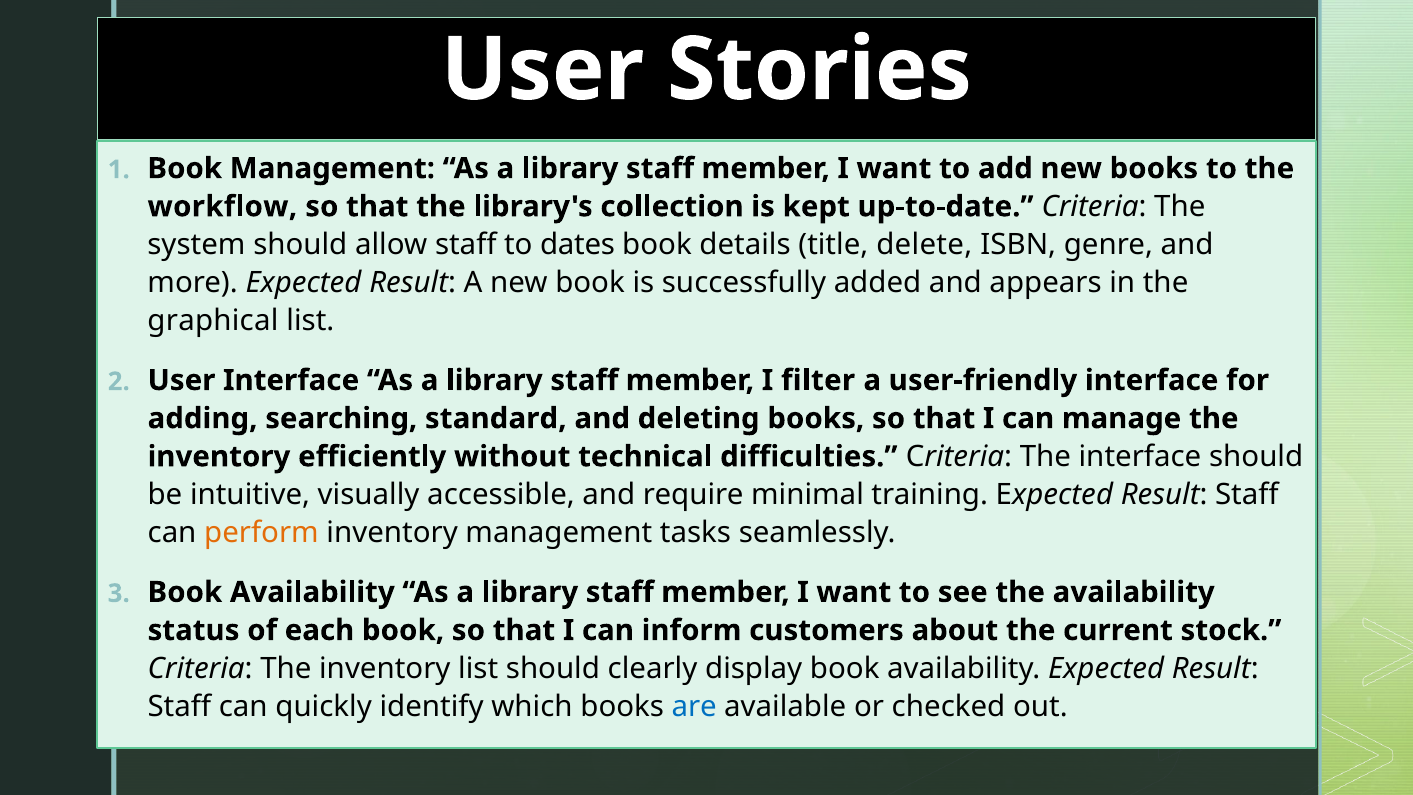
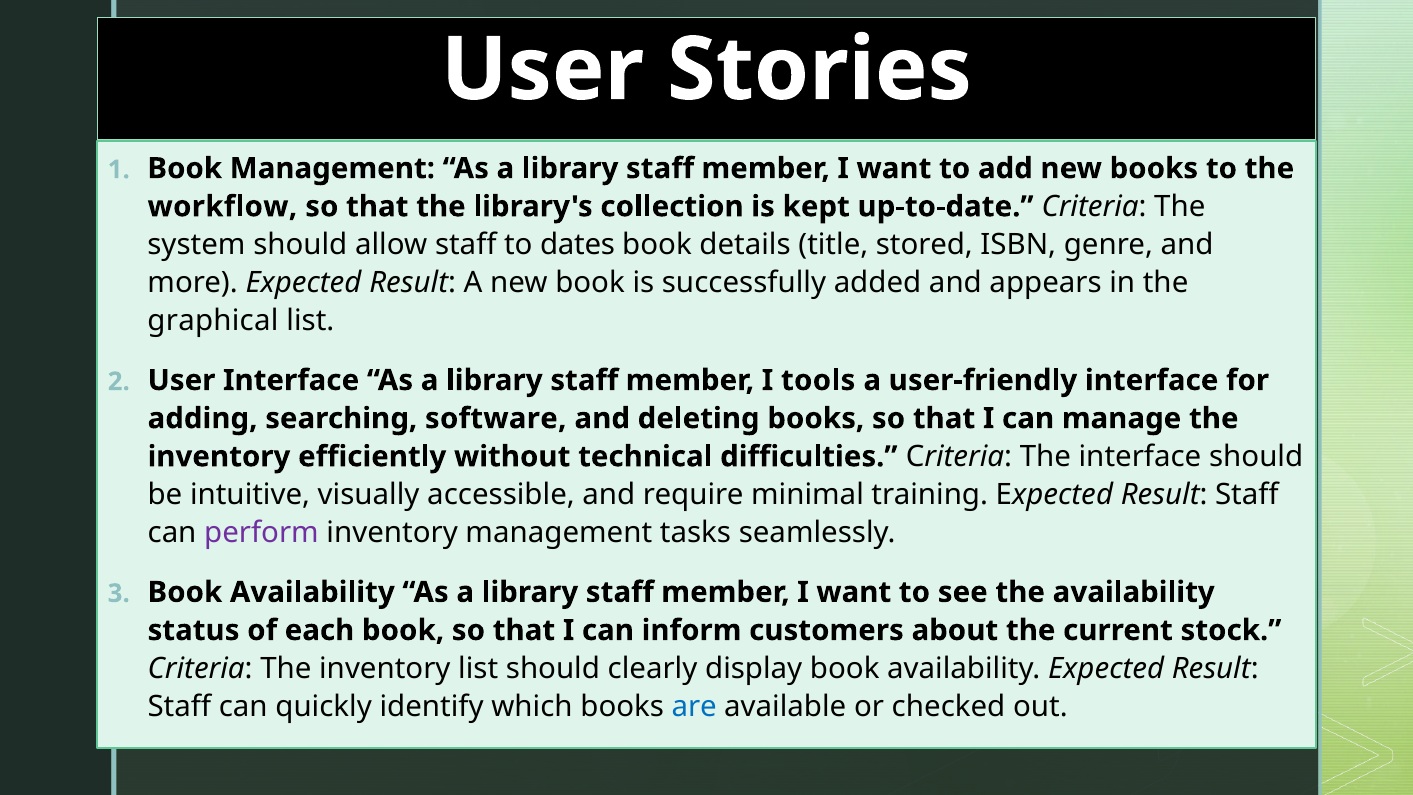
delete: delete -> stored
filter: filter -> tools
standard: standard -> software
perform colour: orange -> purple
